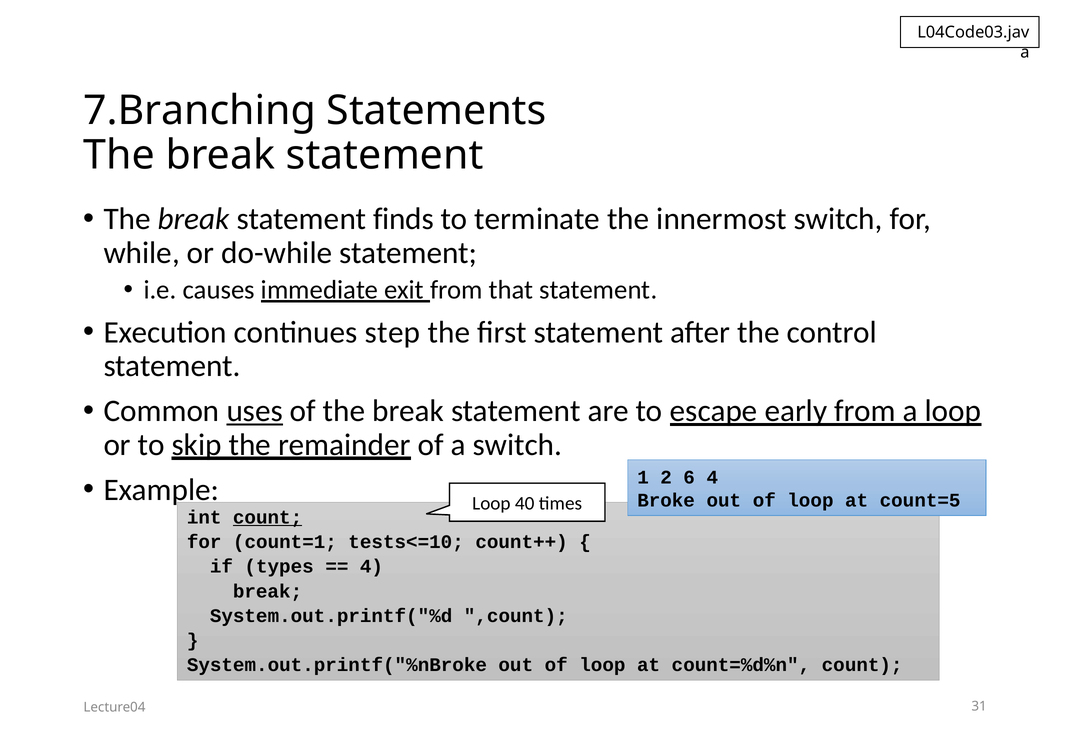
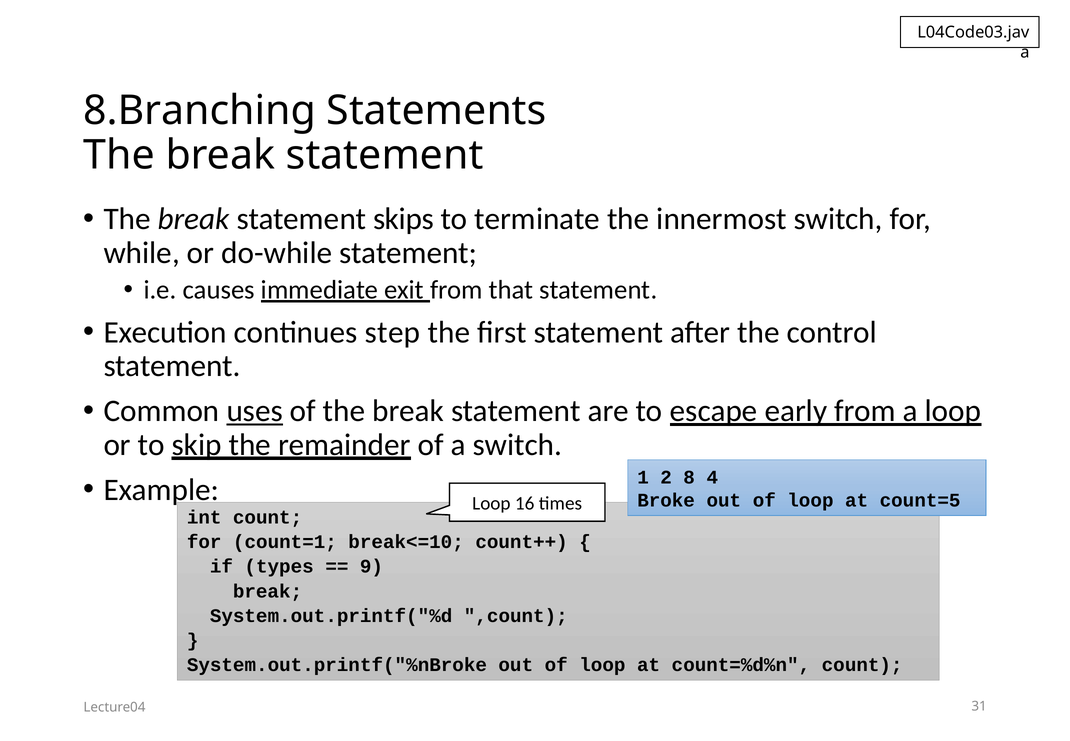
7.Branching: 7.Branching -> 8.Branching
finds: finds -> skips
6: 6 -> 8
40: 40 -> 16
count at (268, 517) underline: present -> none
tests<=10: tests<=10 -> break<=10
4 at (371, 566): 4 -> 9
